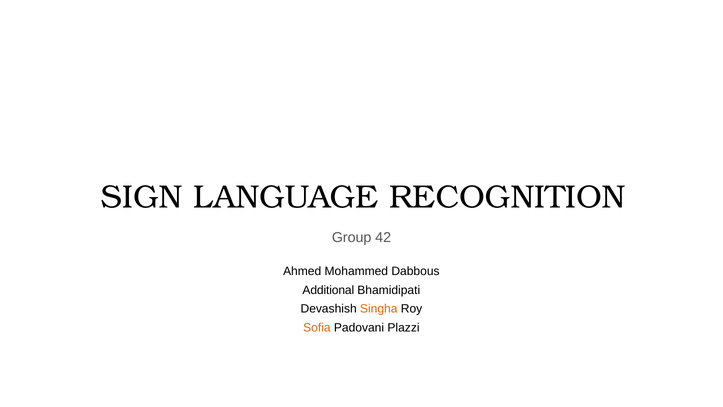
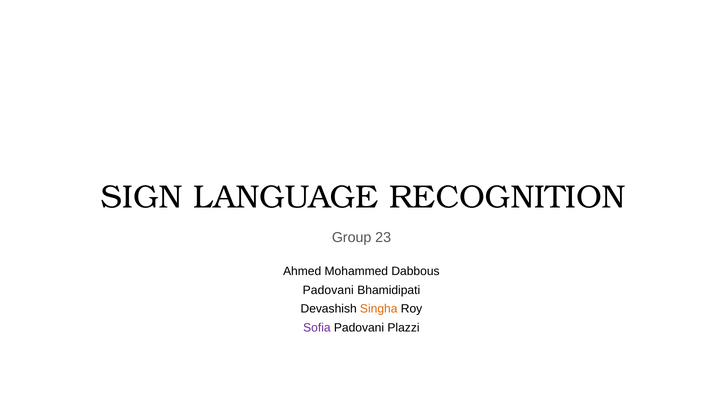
42: 42 -> 23
Additional at (328, 290): Additional -> Padovani
Sofia colour: orange -> purple
